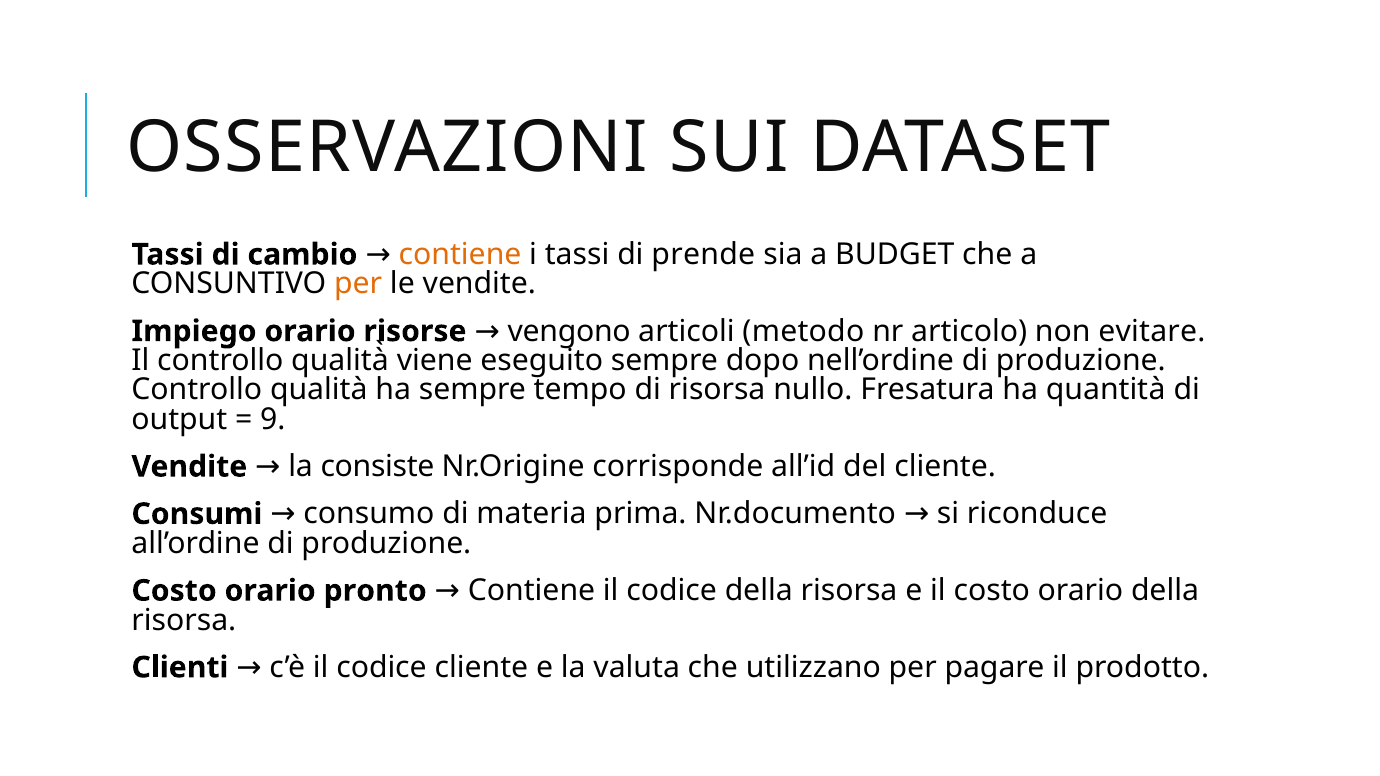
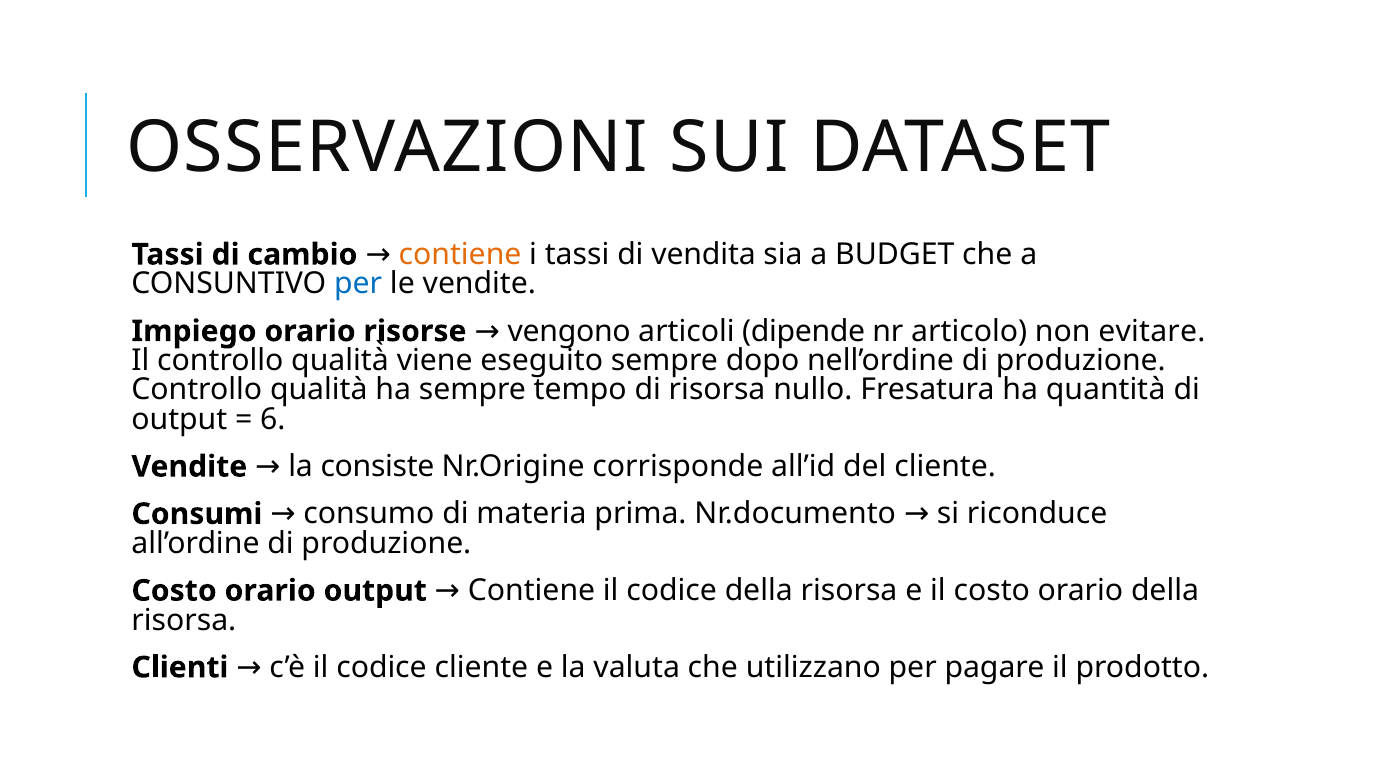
prende: prende -> vendita
per at (358, 284) colour: orange -> blue
metodo: metodo -> dipende
9: 9 -> 6
orario pronto: pronto -> output
